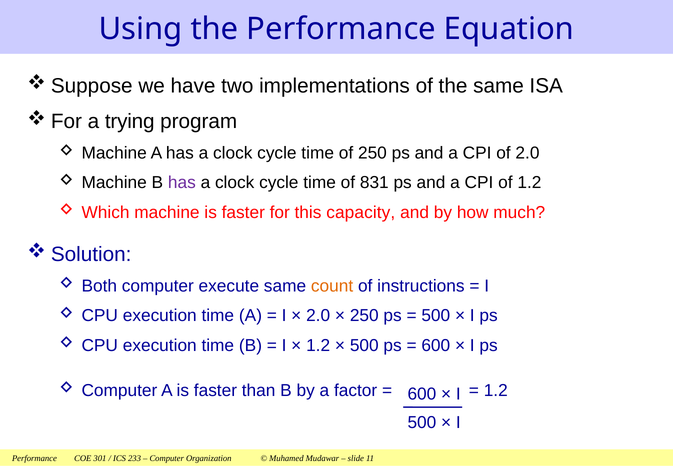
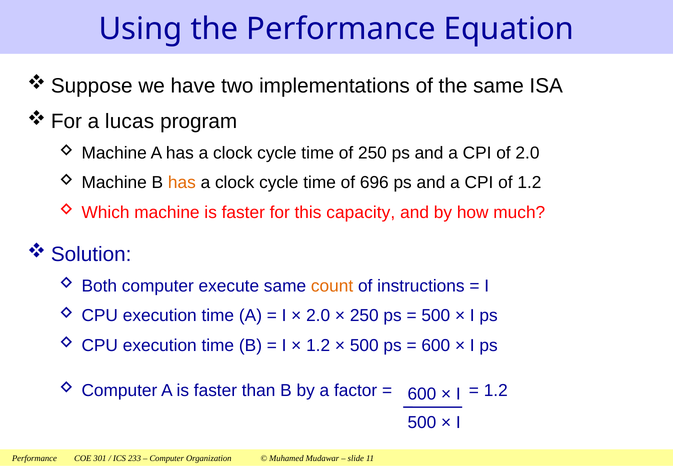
trying: trying -> lucas
has at (182, 183) colour: purple -> orange
831: 831 -> 696
